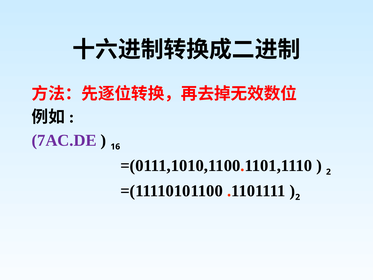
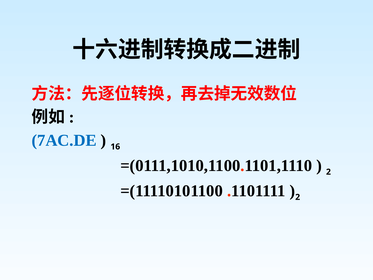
7AC.DE colour: purple -> blue
